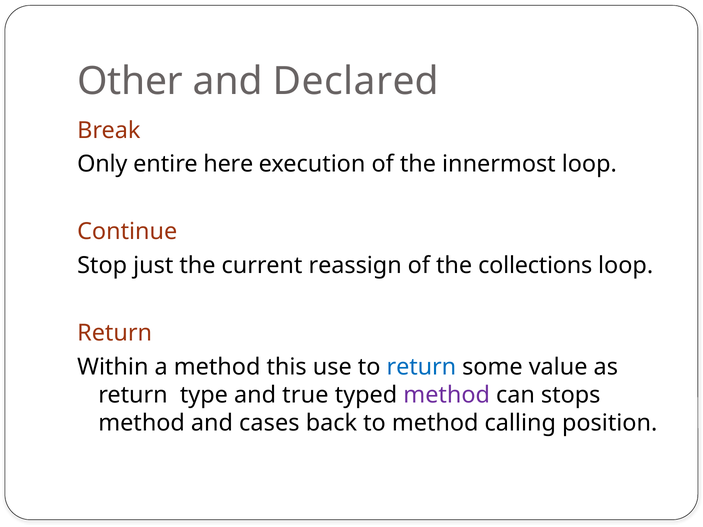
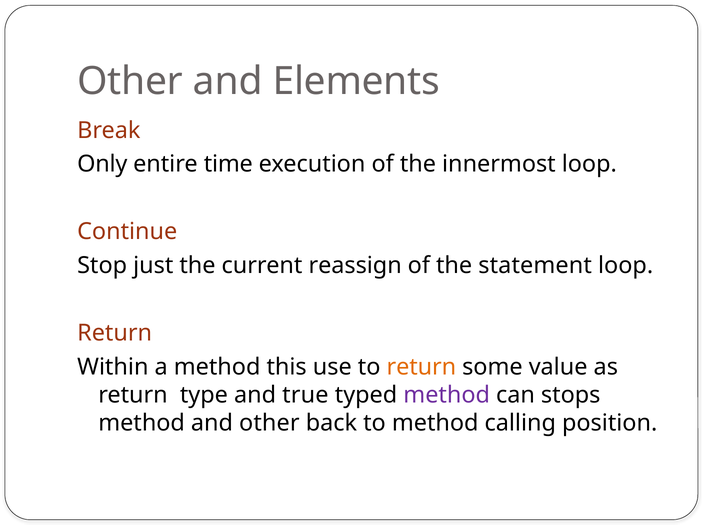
Declared: Declared -> Elements
here: here -> time
collections: collections -> statement
return at (421, 367) colour: blue -> orange
and cases: cases -> other
